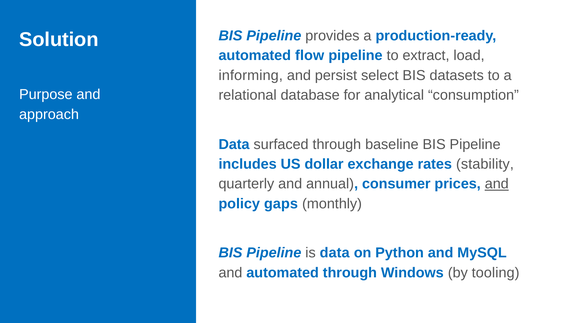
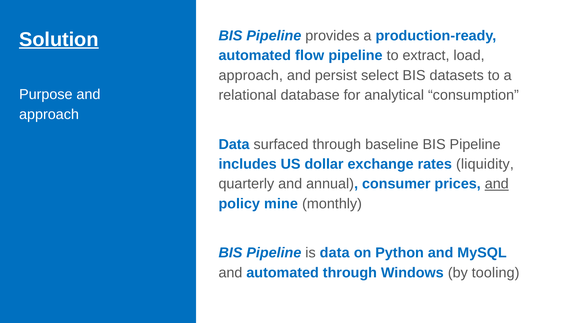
Solution underline: none -> present
informing at (251, 75): informing -> approach
stability: stability -> liquidity
gaps: gaps -> mine
